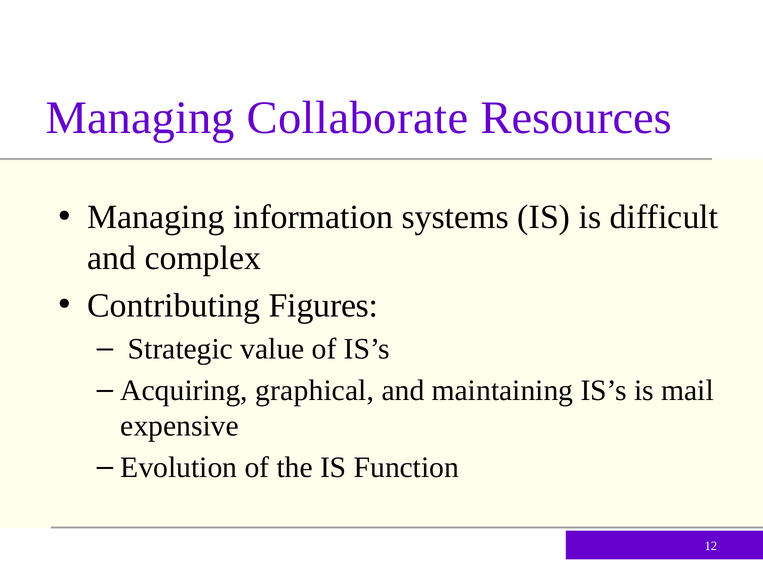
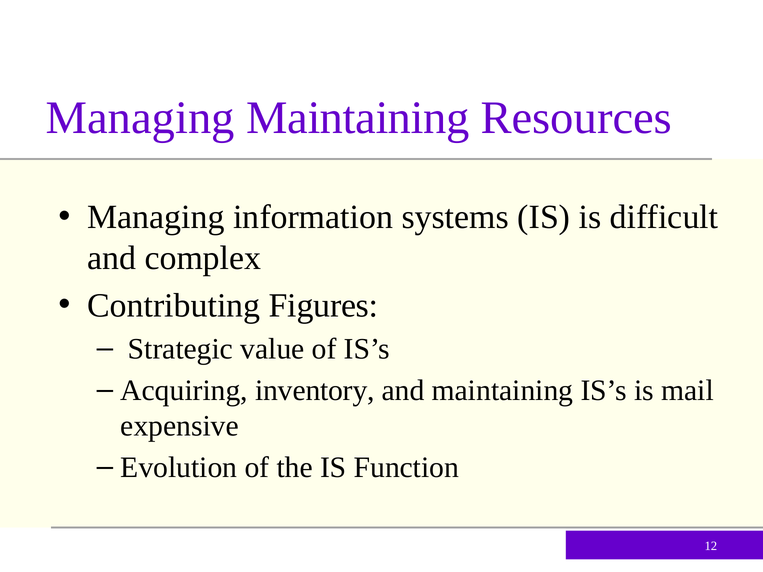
Managing Collaborate: Collaborate -> Maintaining
graphical: graphical -> inventory
